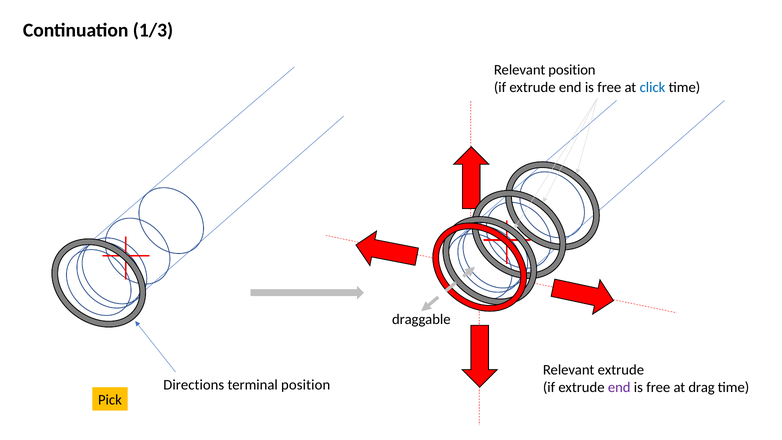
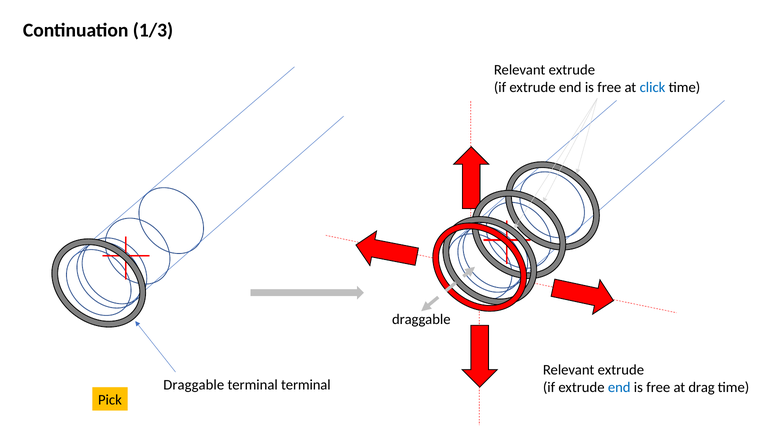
position at (572, 70): position -> extrude
Directions at (194, 385): Directions -> Draggable
terminal position: position -> terminal
end at (619, 387) colour: purple -> blue
